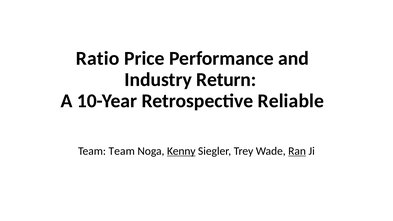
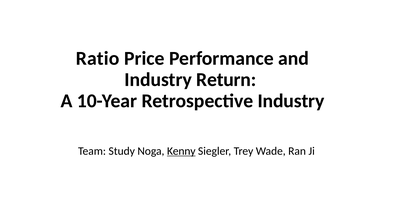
Retrospective Reliable: Reliable -> Industry
Team Team: Team -> Study
Ran underline: present -> none
